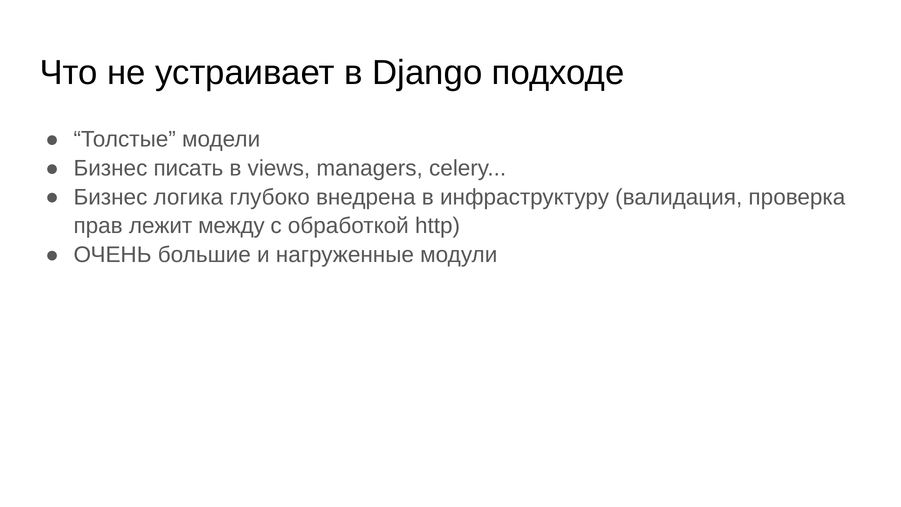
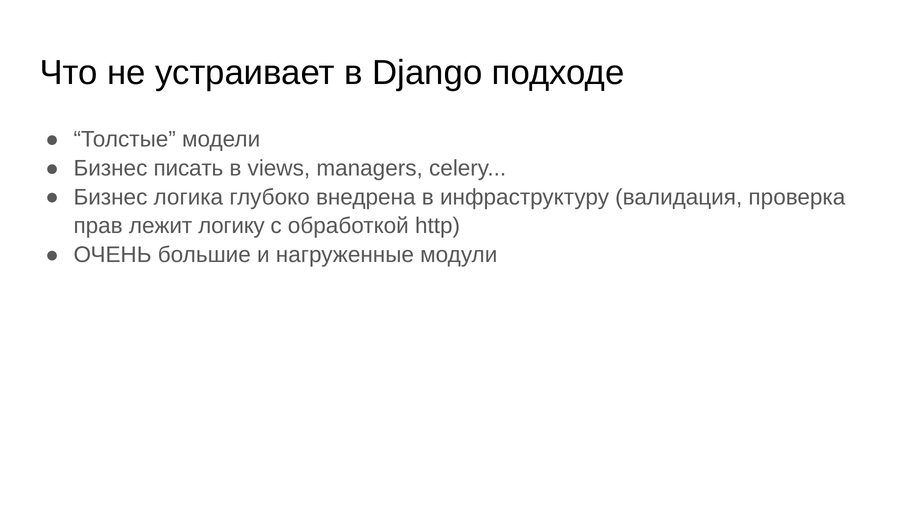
между: между -> логику
